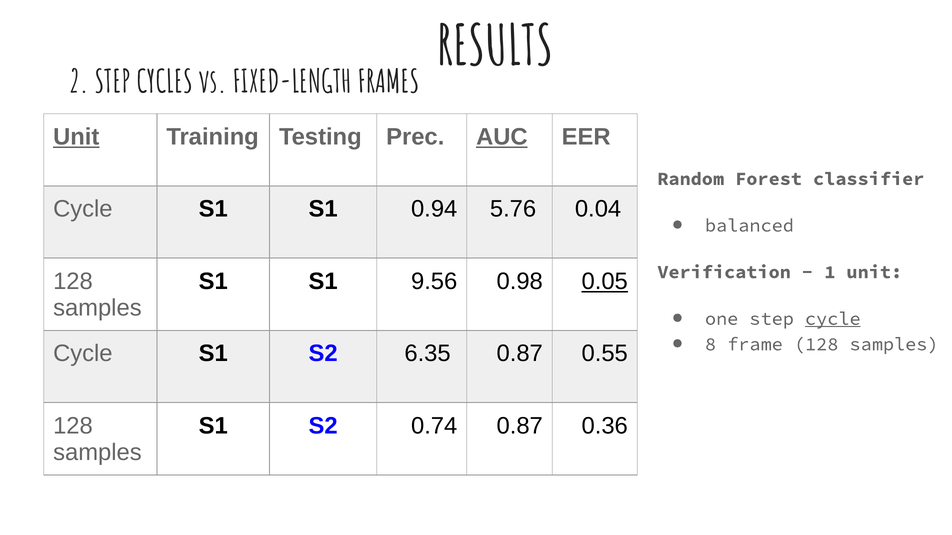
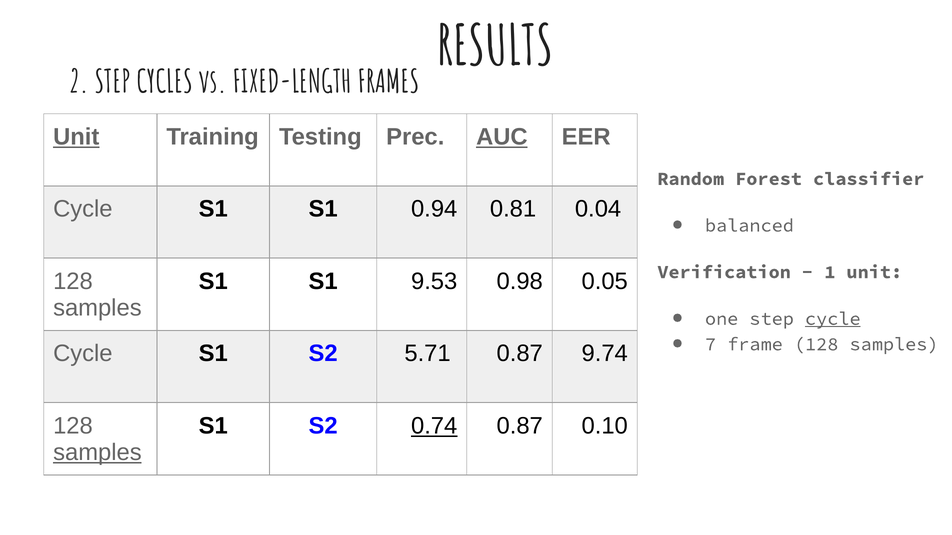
5.76: 5.76 -> 0.81
9.56: 9.56 -> 9.53
0.05 underline: present -> none
8: 8 -> 7
6.35: 6.35 -> 5.71
0.55: 0.55 -> 9.74
0.74 underline: none -> present
0.36: 0.36 -> 0.10
samples at (97, 453) underline: none -> present
